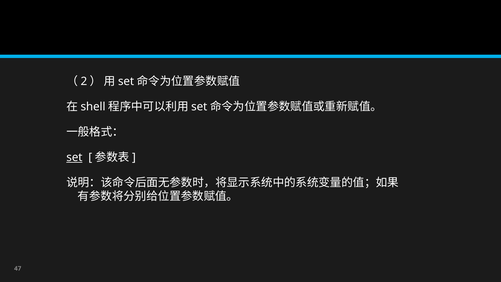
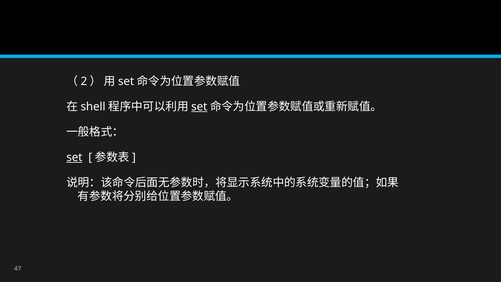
set at (199, 107) underline: none -> present
